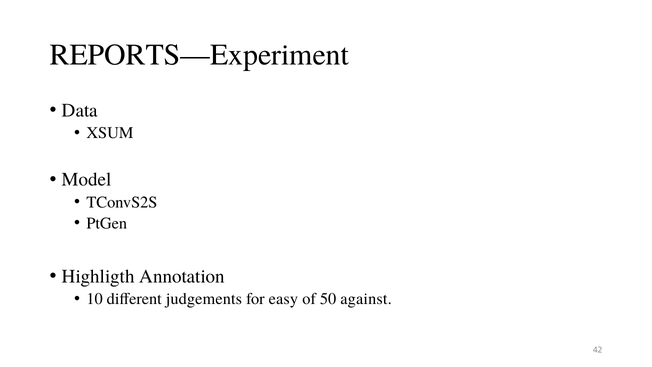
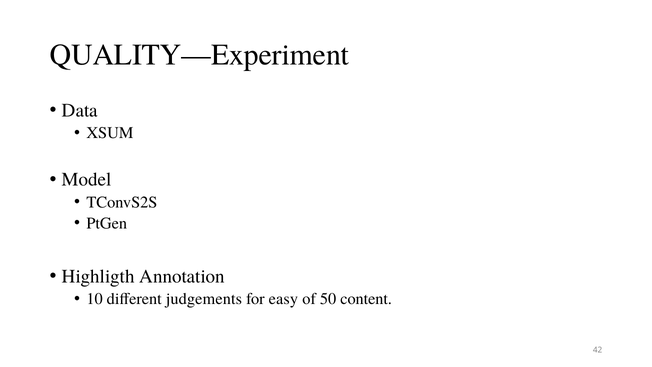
REPORTS—Experiment: REPORTS—Experiment -> QUALITY—Experiment
against: against -> content
